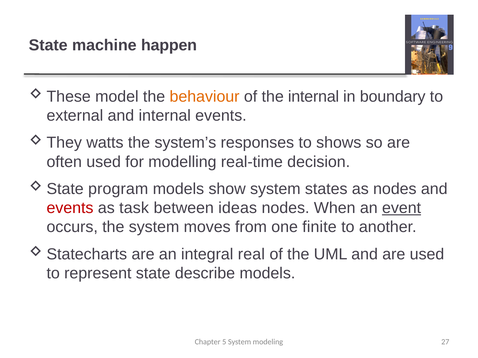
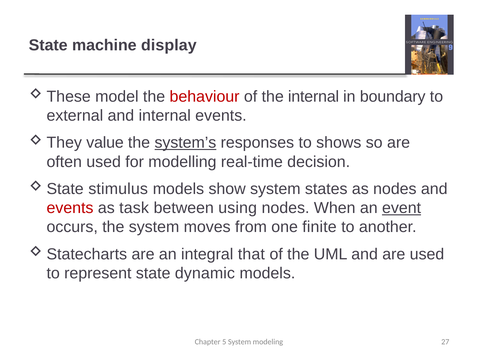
happen: happen -> display
behaviour colour: orange -> red
watts: watts -> value
system’s underline: none -> present
program: program -> stimulus
ideas: ideas -> using
real: real -> that
describe: describe -> dynamic
